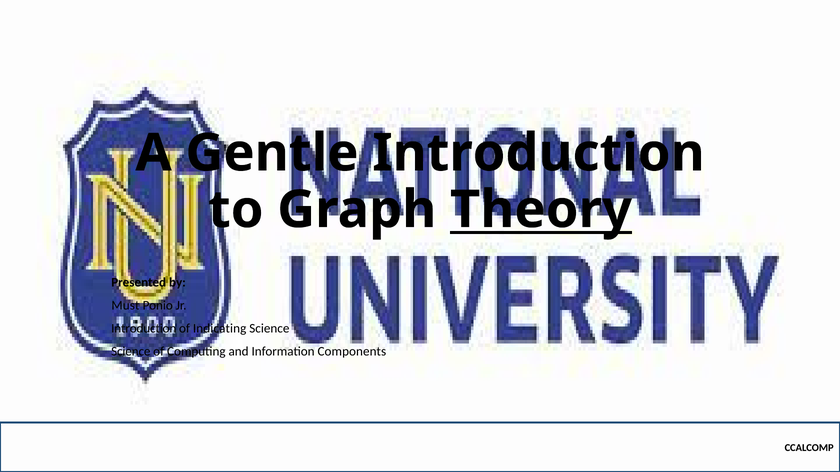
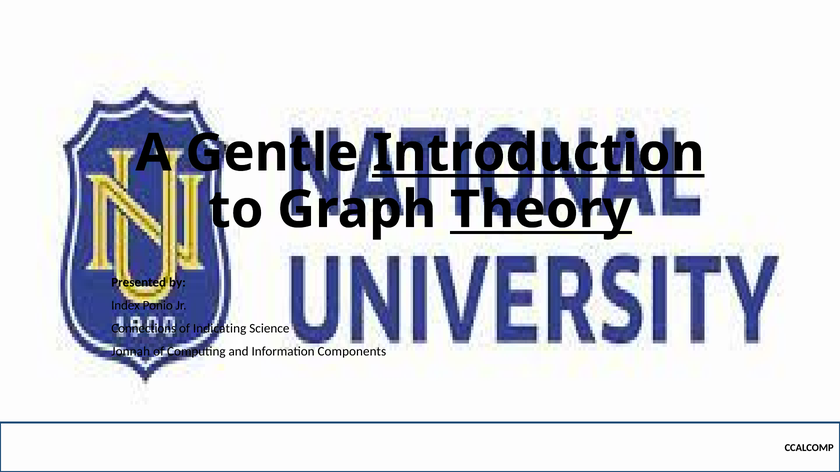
Introduction at (538, 153) underline: none -> present
Must: Must -> Index
Introduction at (144, 329): Introduction -> Connections
Science at (131, 352): Science -> Jonnah
